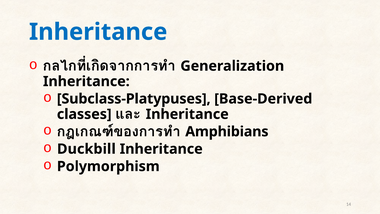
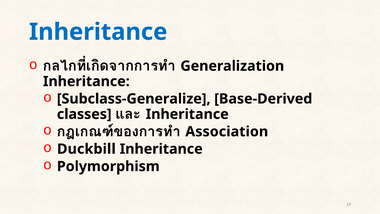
Subclass-Platypuses: Subclass-Platypuses -> Subclass-Generalize
Amphibians: Amphibians -> Association
